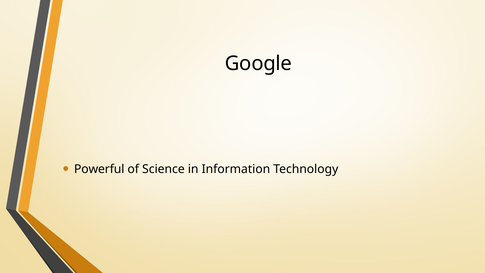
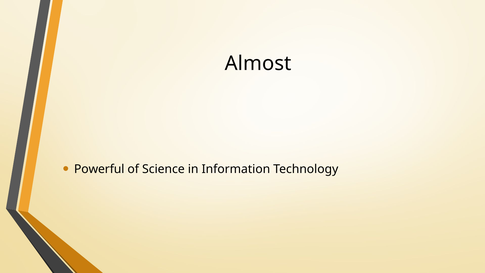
Google: Google -> Almost
